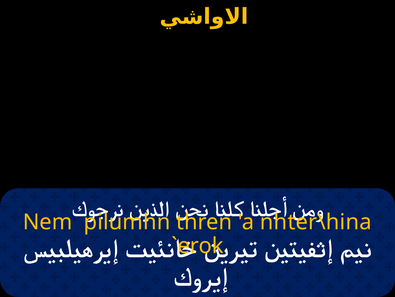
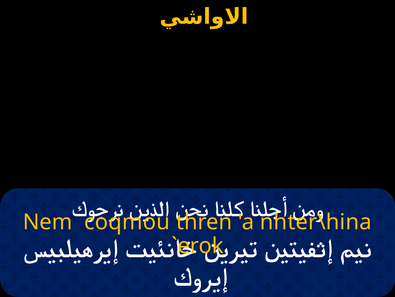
pilumhn: pilumhn -> coqmou
